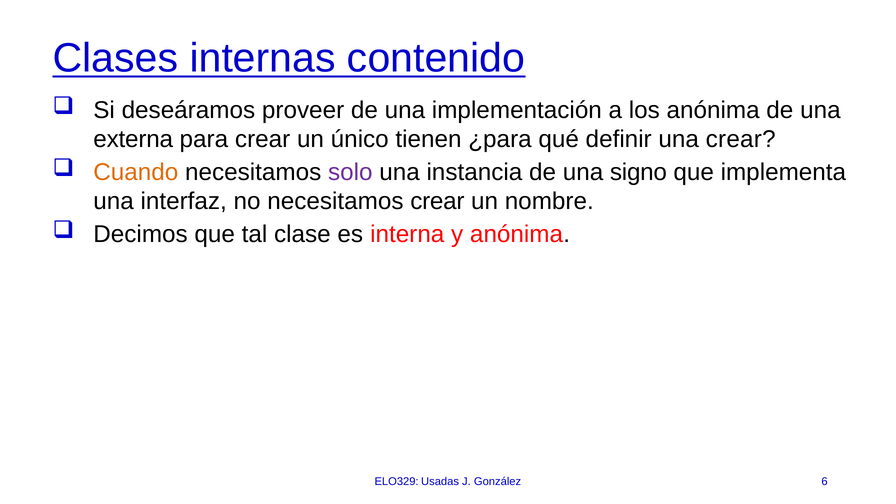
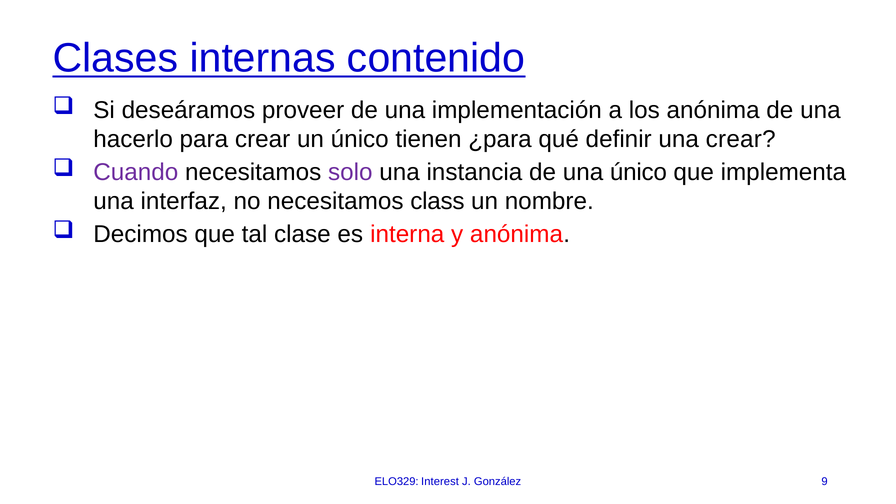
externa: externa -> hacerlo
Cuando colour: orange -> purple
una signo: signo -> único
necesitamos crear: crear -> class
Usadas: Usadas -> Interest
6: 6 -> 9
